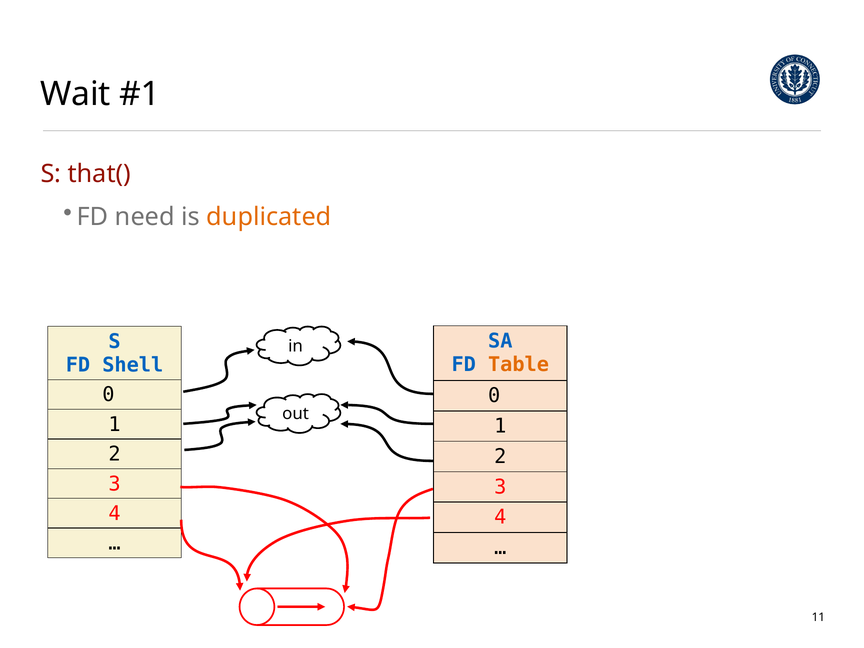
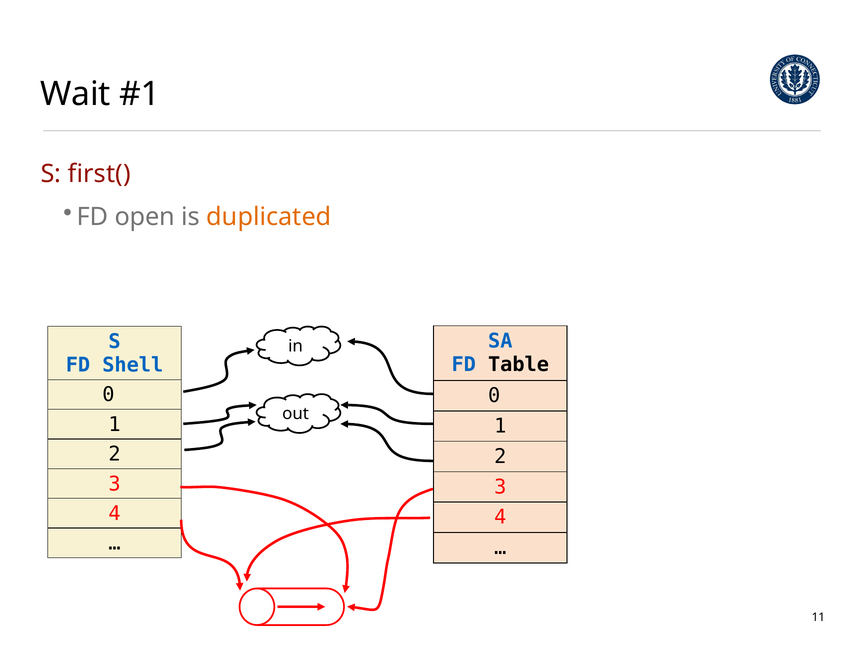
that(: that( -> first(
need: need -> open
Table colour: orange -> black
